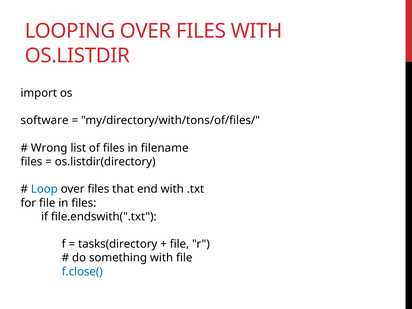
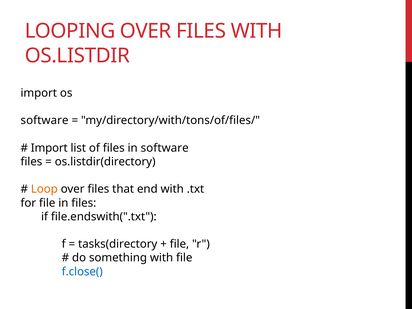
Wrong at (49, 148): Wrong -> Import
in filename: filename -> software
Loop colour: blue -> orange
